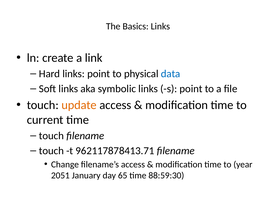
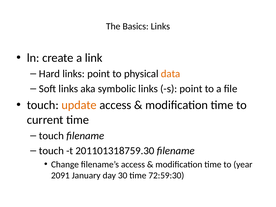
data colour: blue -> orange
962117878413.71: 962117878413.71 -> 201101318759.30
2051: 2051 -> 2091
65: 65 -> 30
88:59:30: 88:59:30 -> 72:59:30
